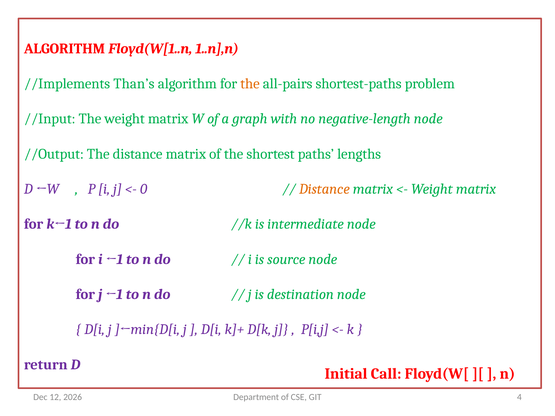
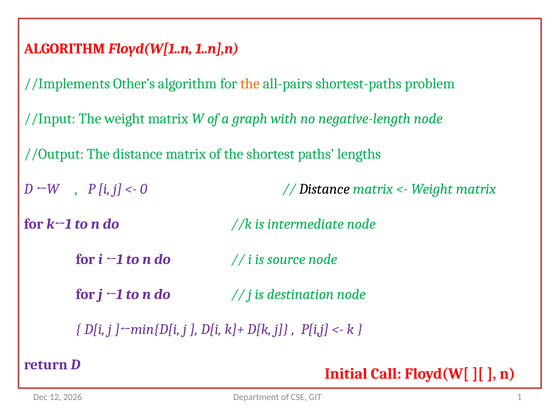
Than’s: Than’s -> Other’s
Distance at (324, 189) colour: orange -> black
4: 4 -> 1
